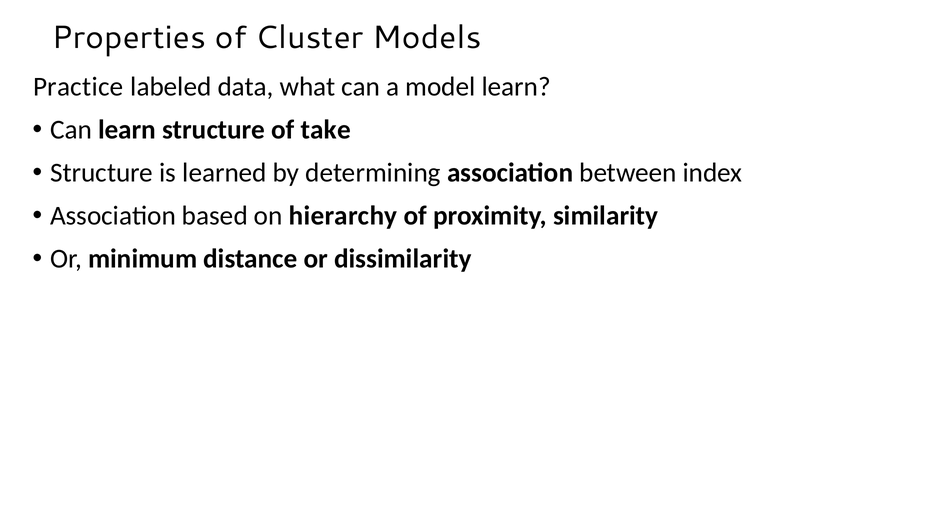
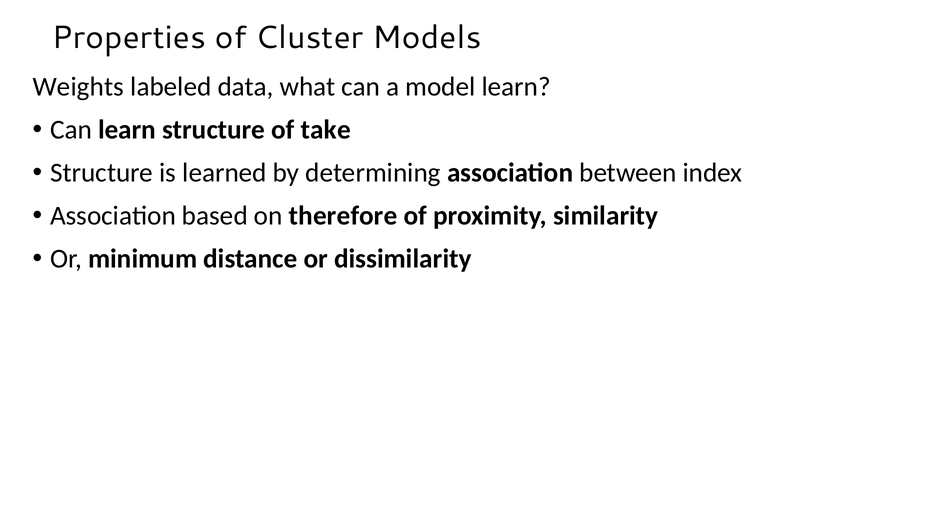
Practice: Practice -> Weights
hierarchy: hierarchy -> therefore
